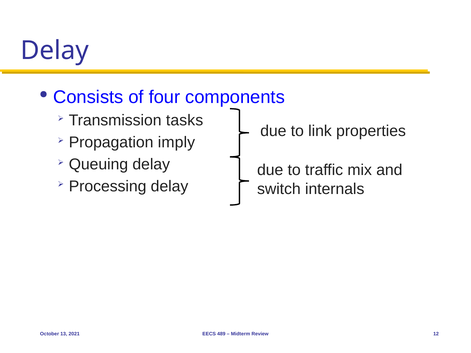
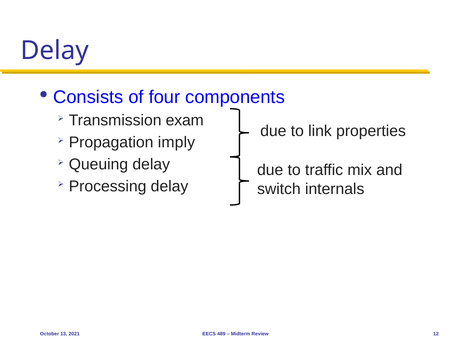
tasks: tasks -> exam
